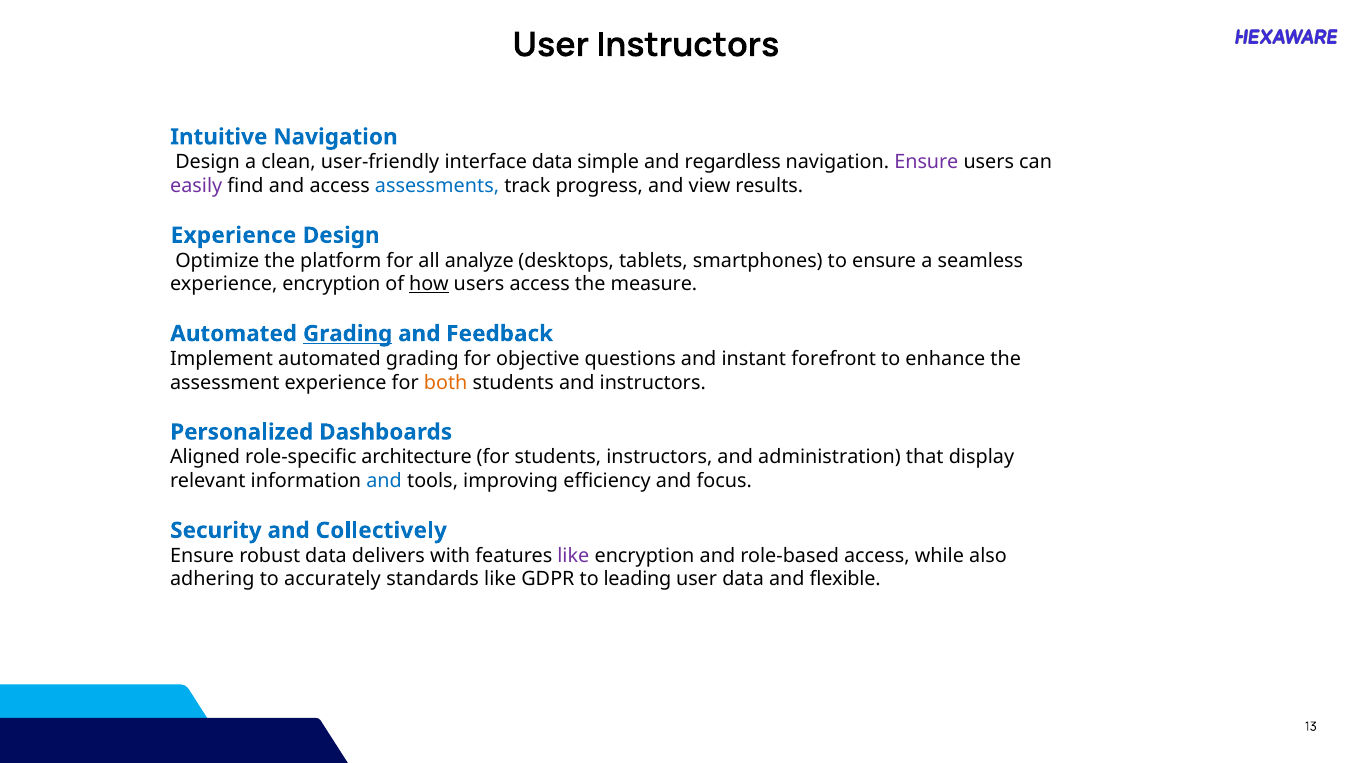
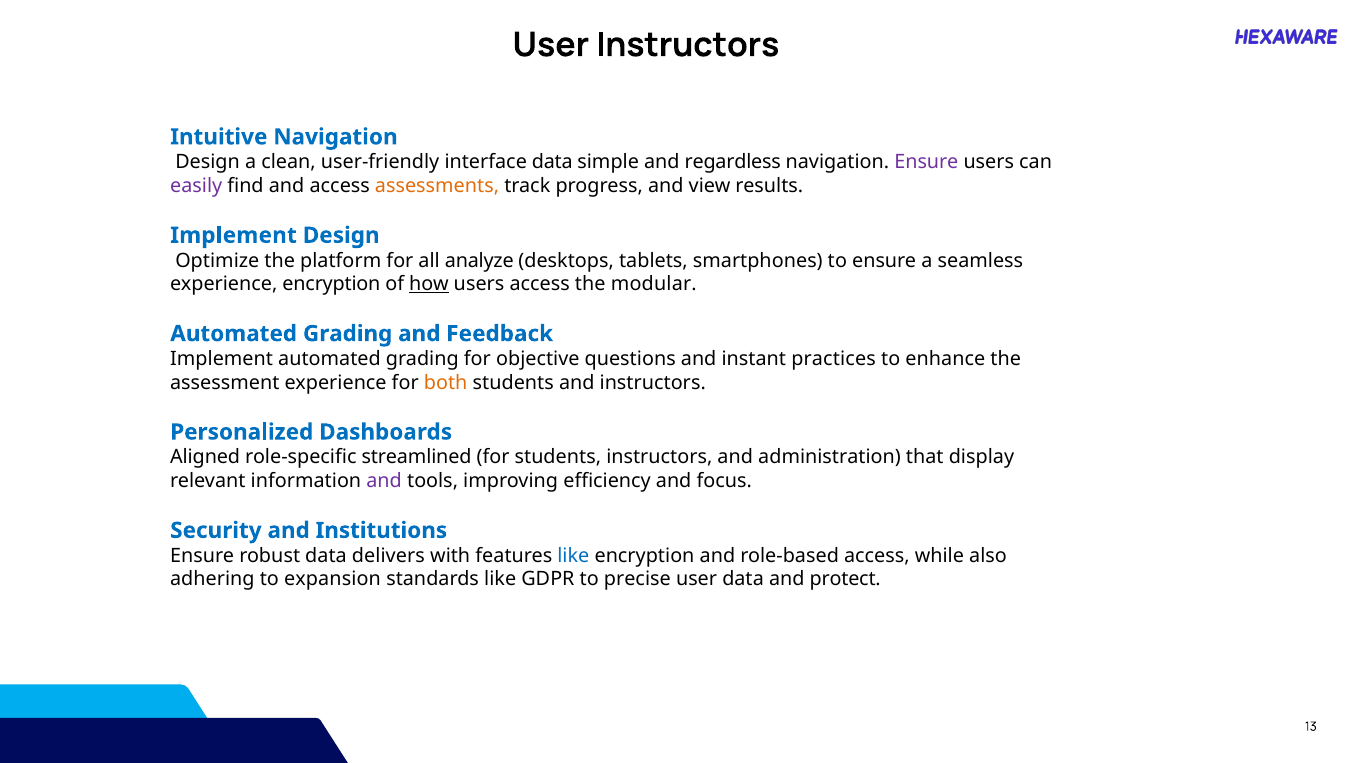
assessments colour: blue -> orange
Experience at (233, 235): Experience -> Implement
measure: measure -> modular
Grading at (348, 334) underline: present -> none
forefront: forefront -> practices
architecture: architecture -> streamlined
and at (384, 481) colour: blue -> purple
Collectively: Collectively -> Institutions
like at (573, 555) colour: purple -> blue
accurately: accurately -> expansion
leading: leading -> precise
flexible: flexible -> protect
